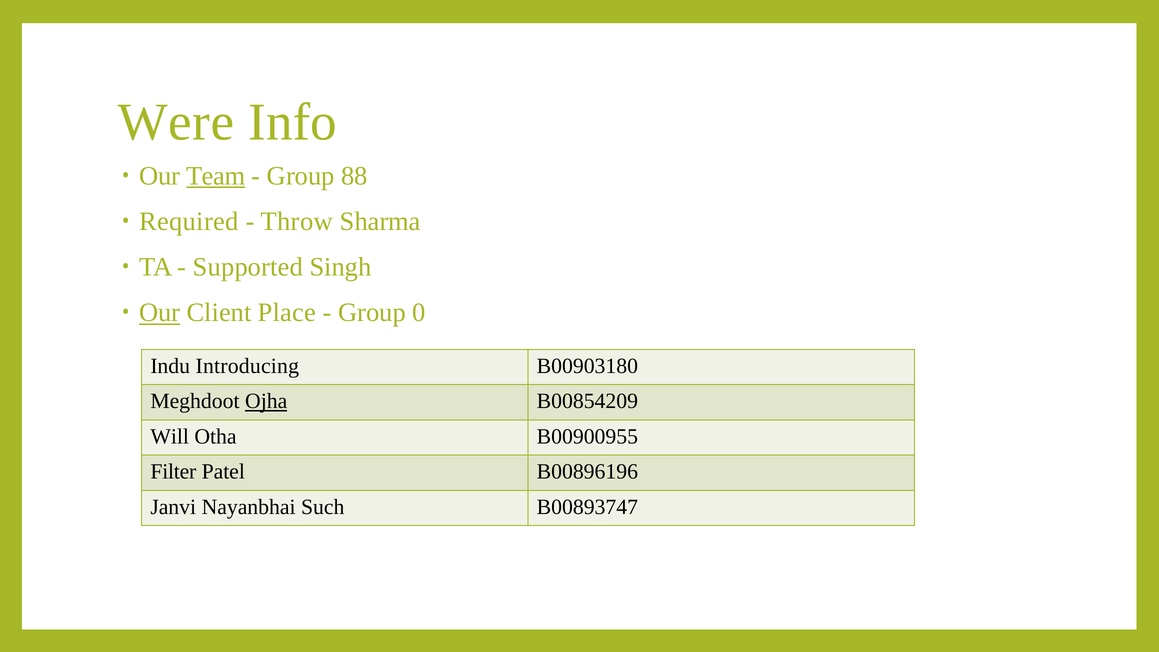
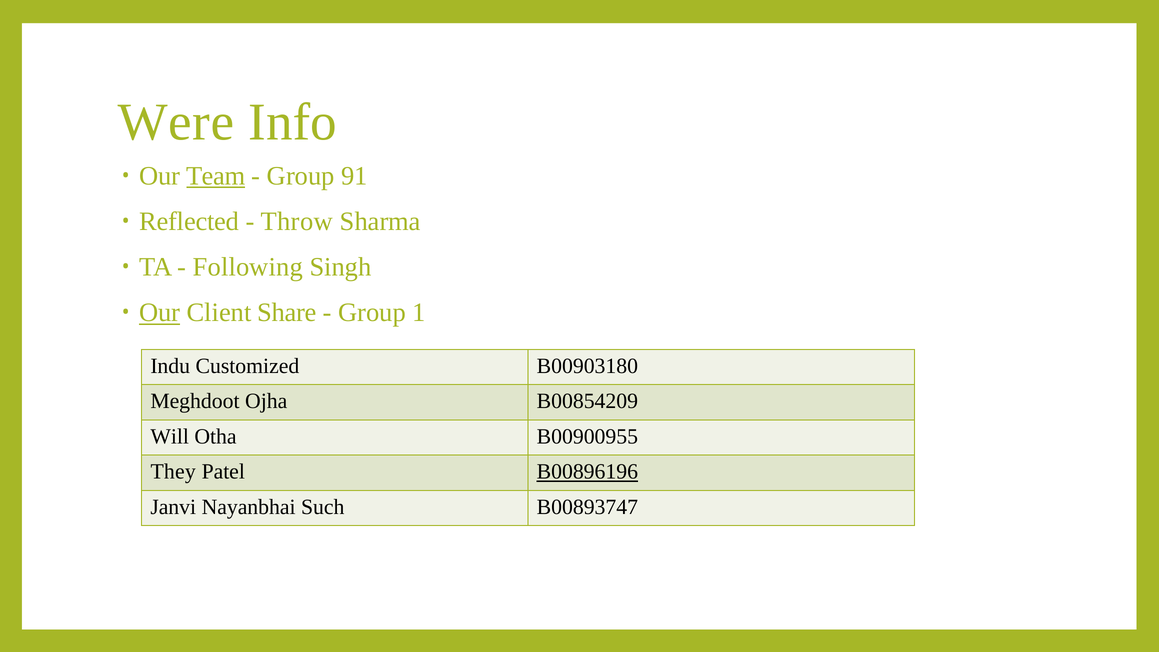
88: 88 -> 91
Required: Required -> Reflected
Supported: Supported -> Following
Place: Place -> Share
0: 0 -> 1
Introducing: Introducing -> Customized
Ojha underline: present -> none
Filter: Filter -> They
B00896196 underline: none -> present
